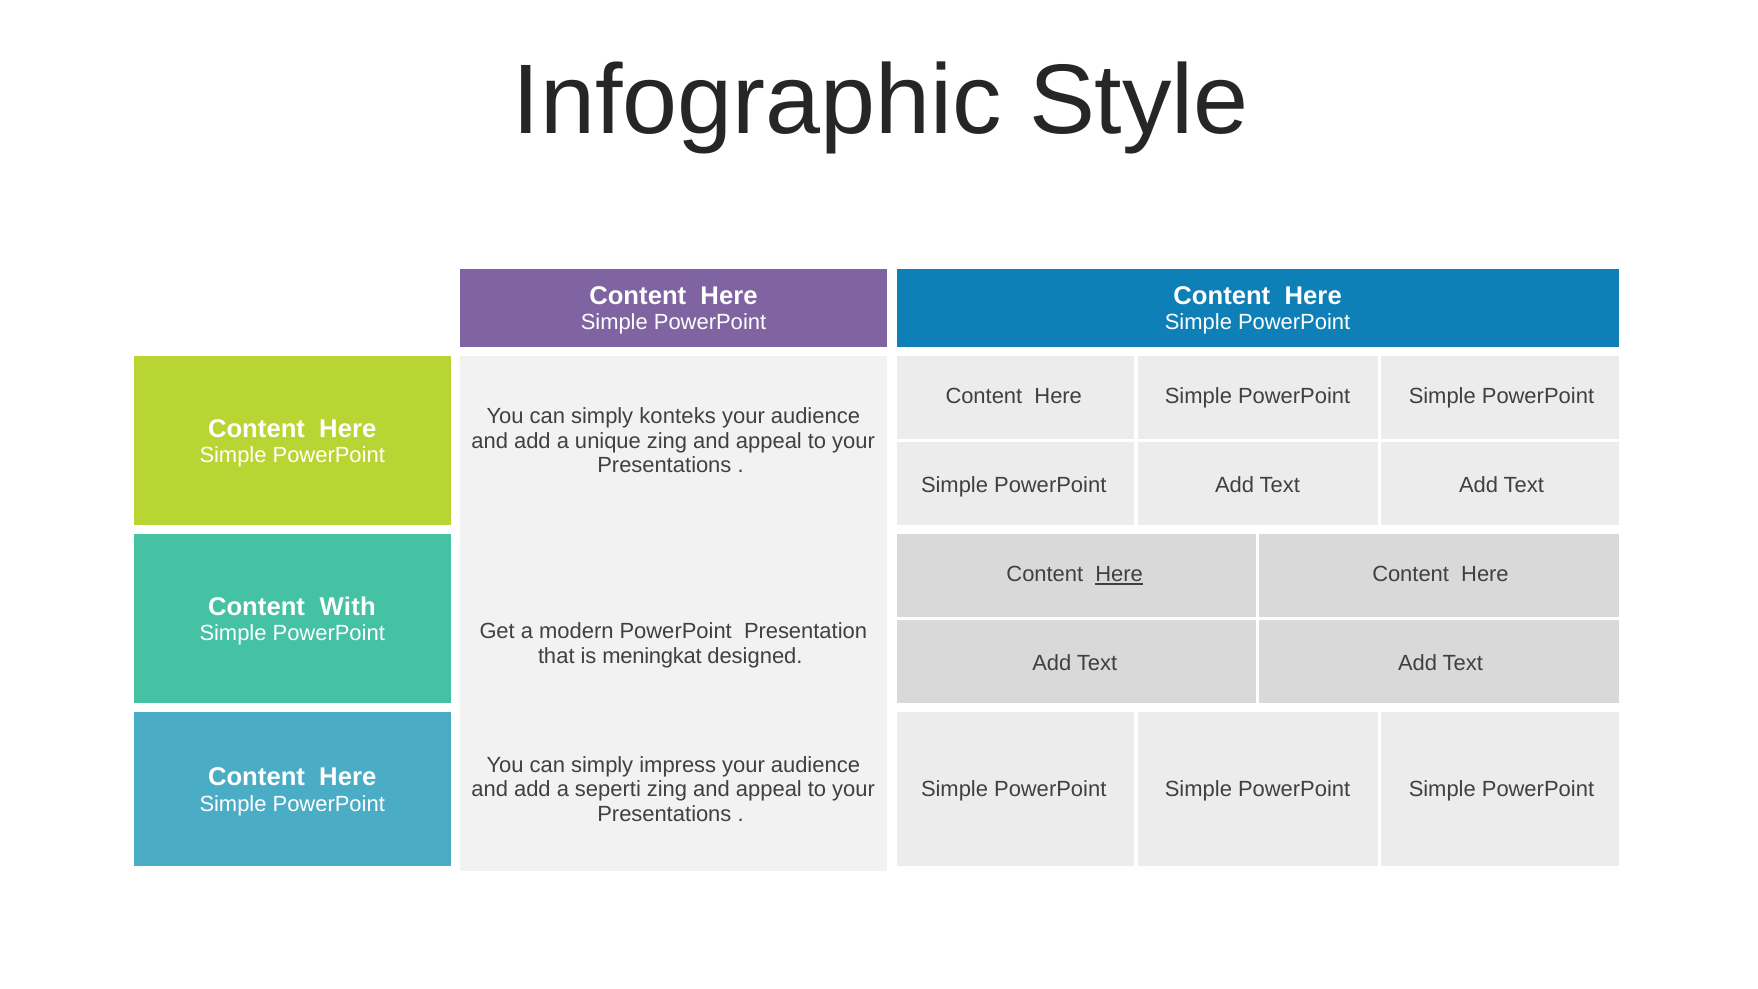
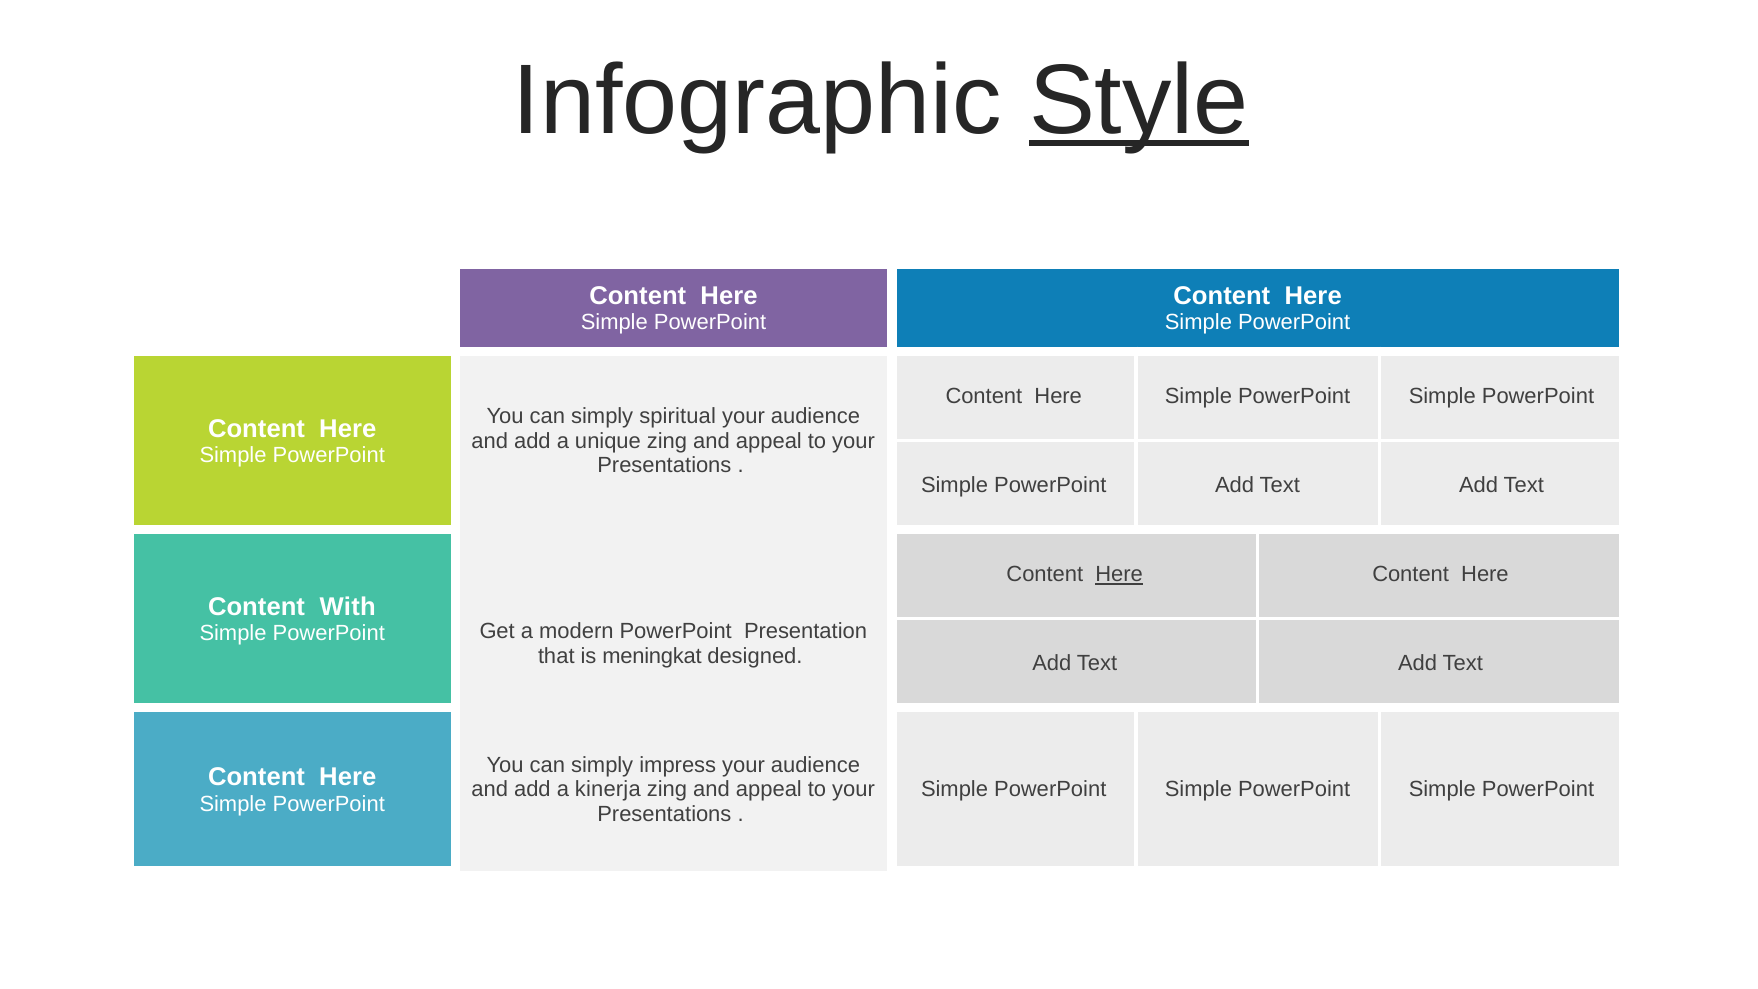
Style underline: none -> present
konteks: konteks -> spiritual
seperti: seperti -> kinerja
